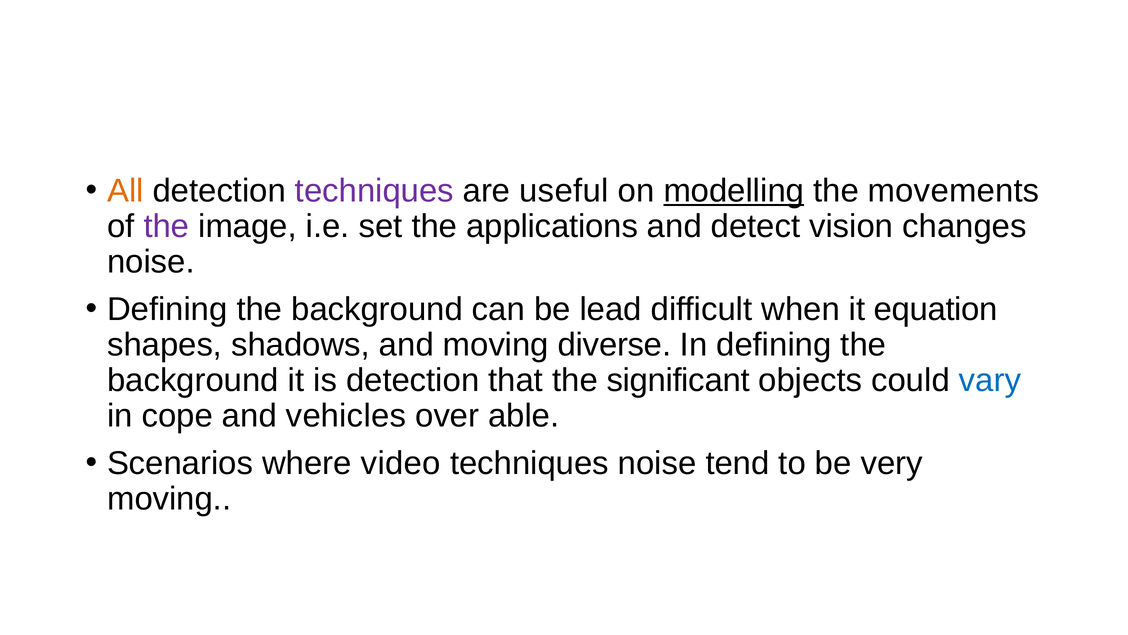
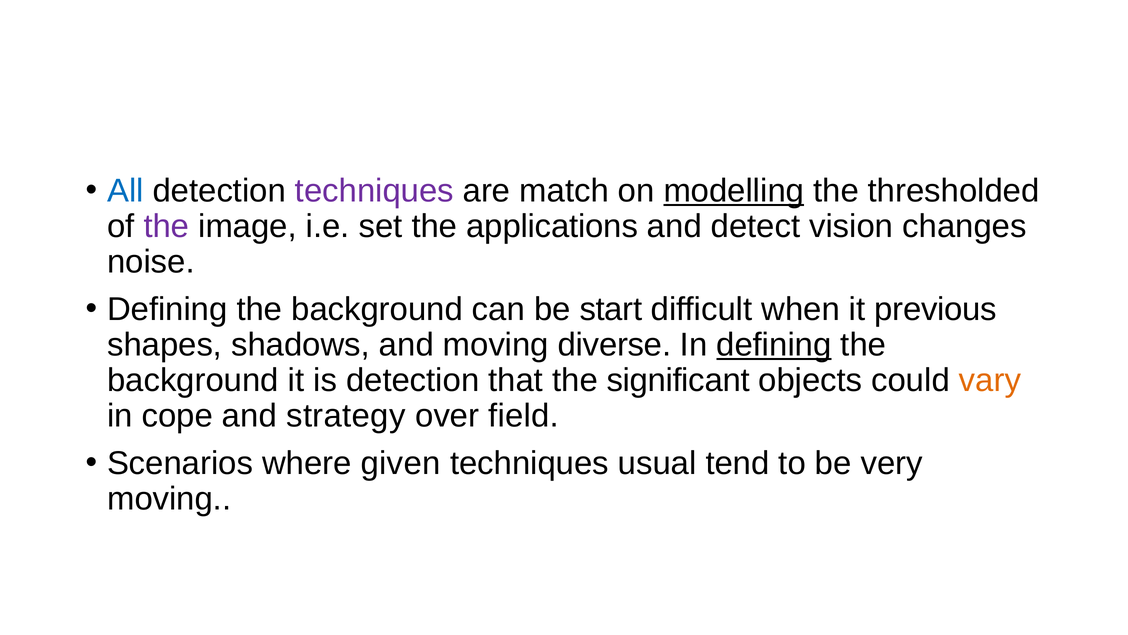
All colour: orange -> blue
useful: useful -> match
movements: movements -> thresholded
lead: lead -> start
equation: equation -> previous
defining at (774, 345) underline: none -> present
vary colour: blue -> orange
vehicles: vehicles -> strategy
able: able -> field
video: video -> given
techniques noise: noise -> usual
